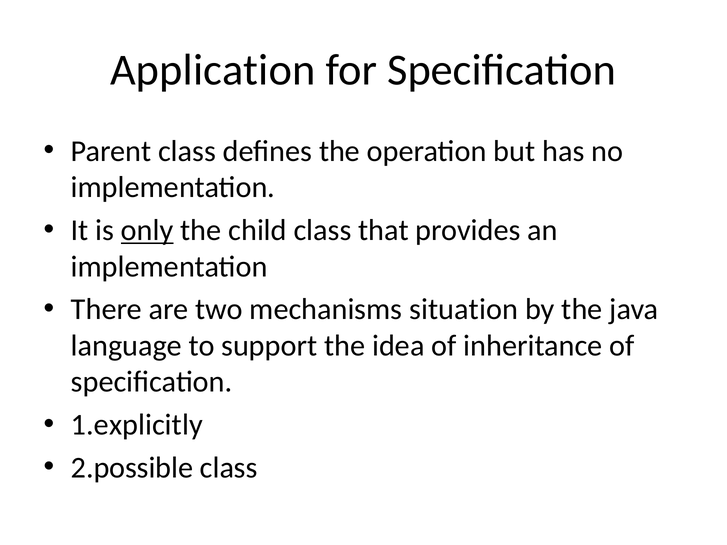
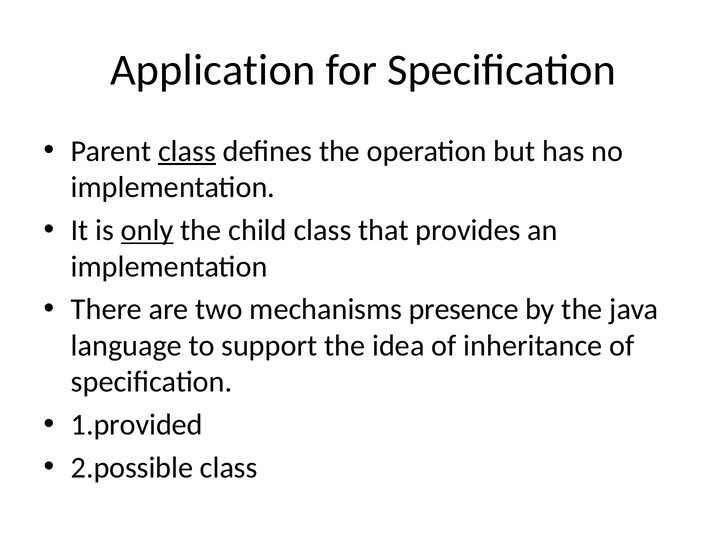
class at (187, 151) underline: none -> present
situation: situation -> presence
1.explicitly: 1.explicitly -> 1.provided
